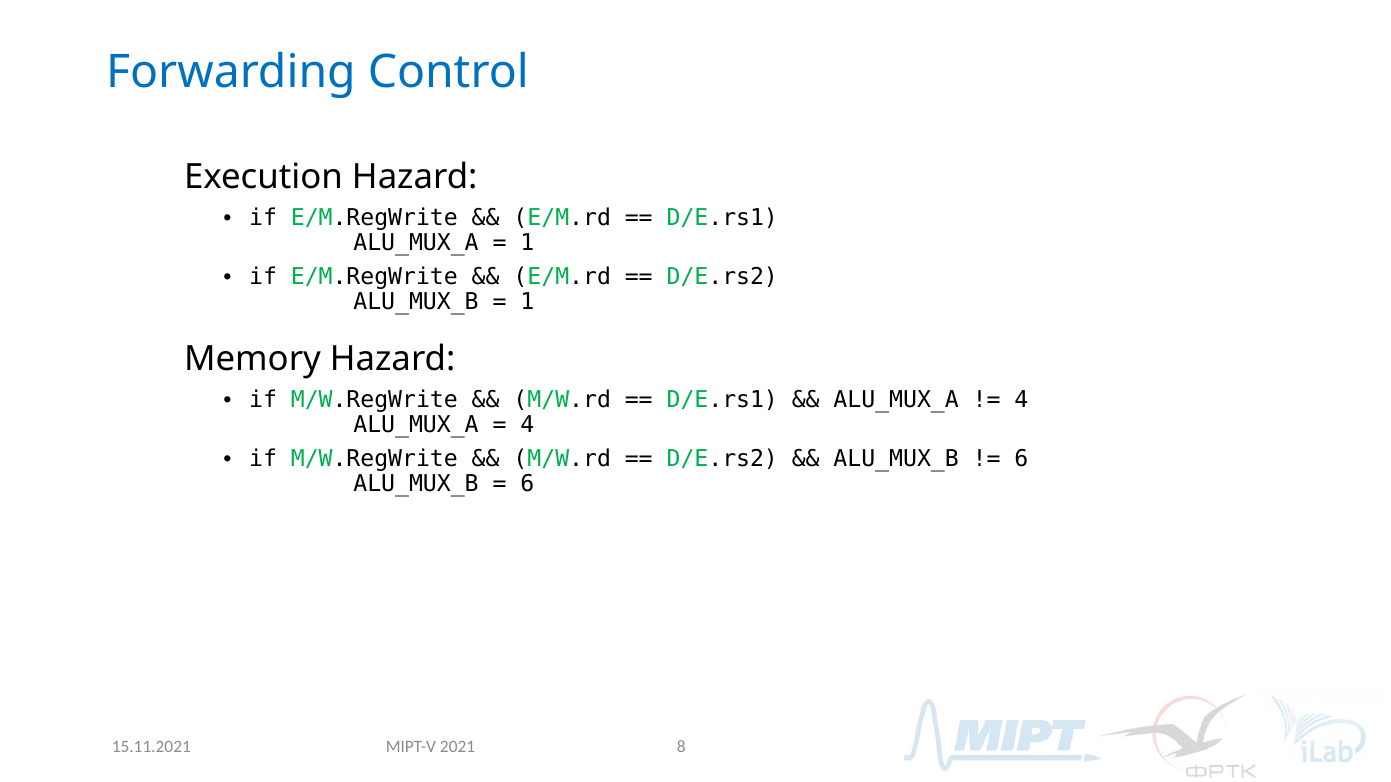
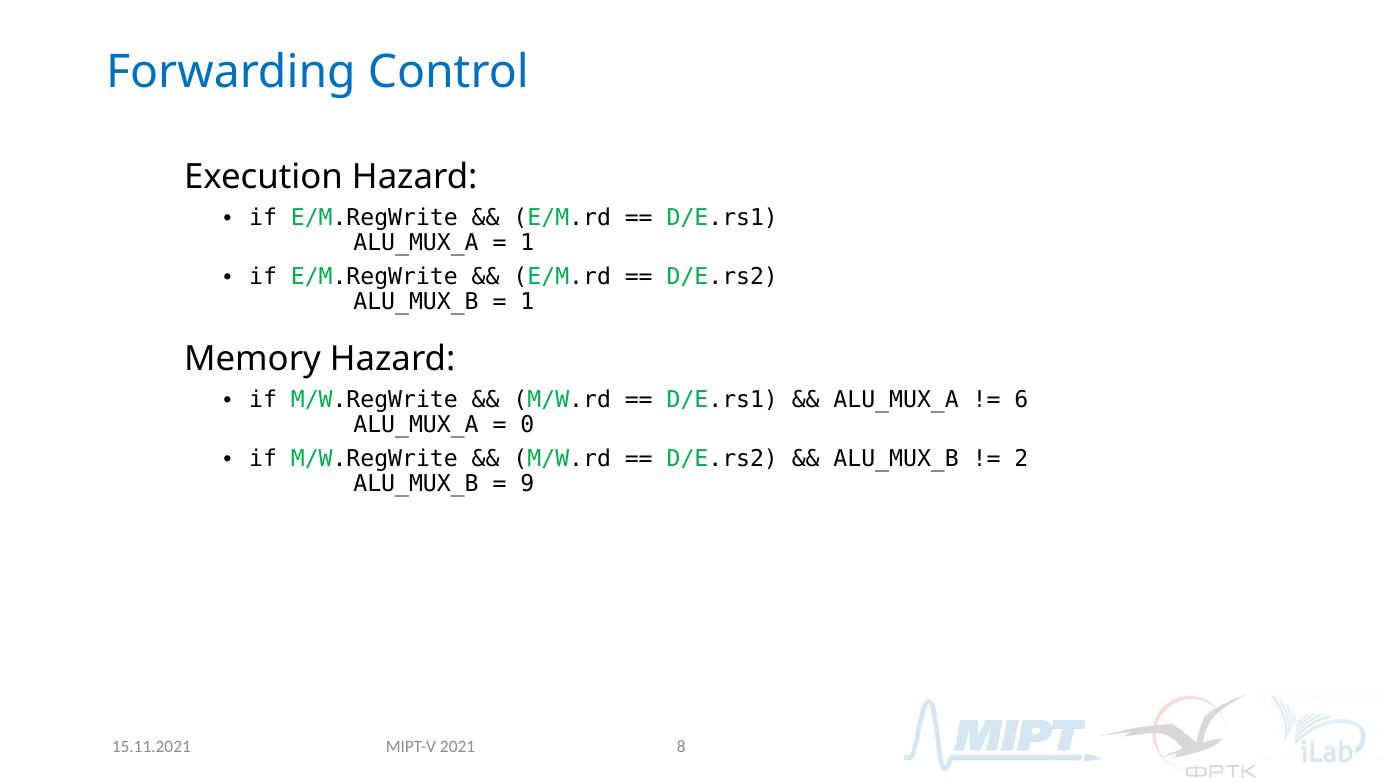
4 at (1021, 400): 4 -> 6
4 at (527, 425): 4 -> 0
6 at (1021, 459): 6 -> 2
6 at (527, 484): 6 -> 9
